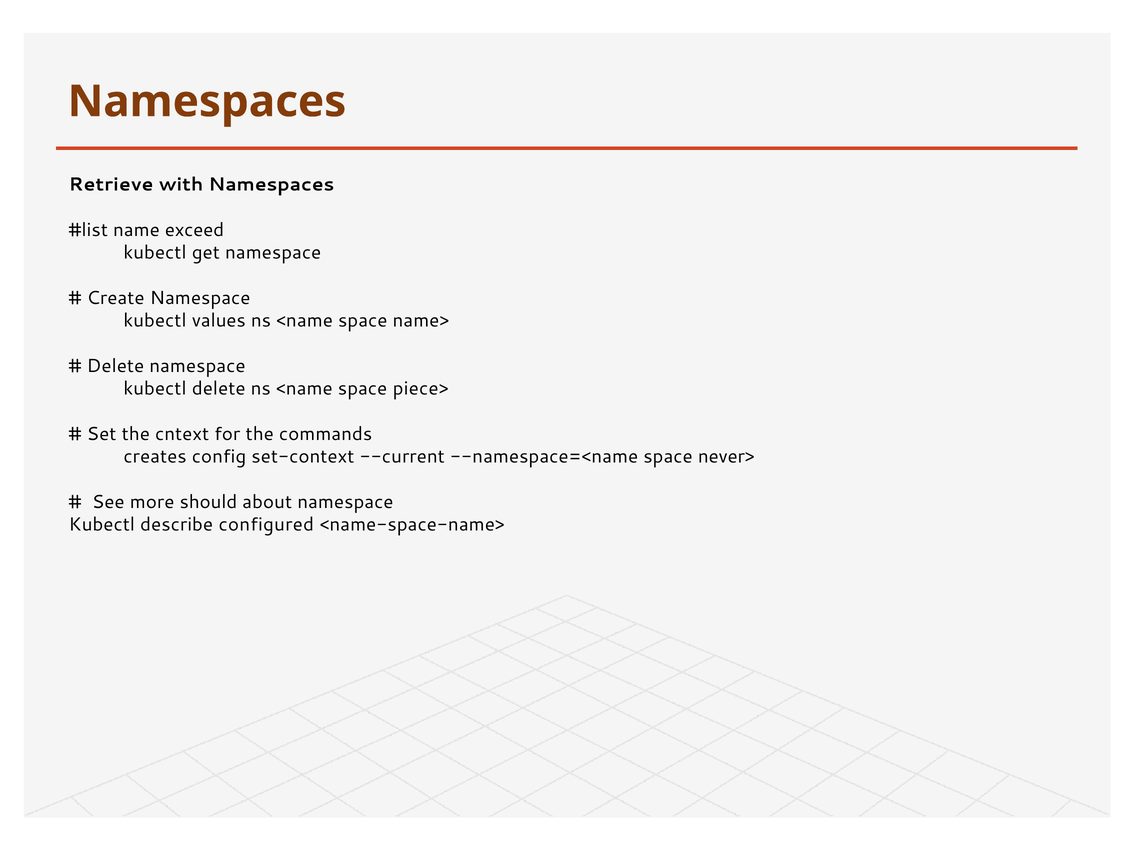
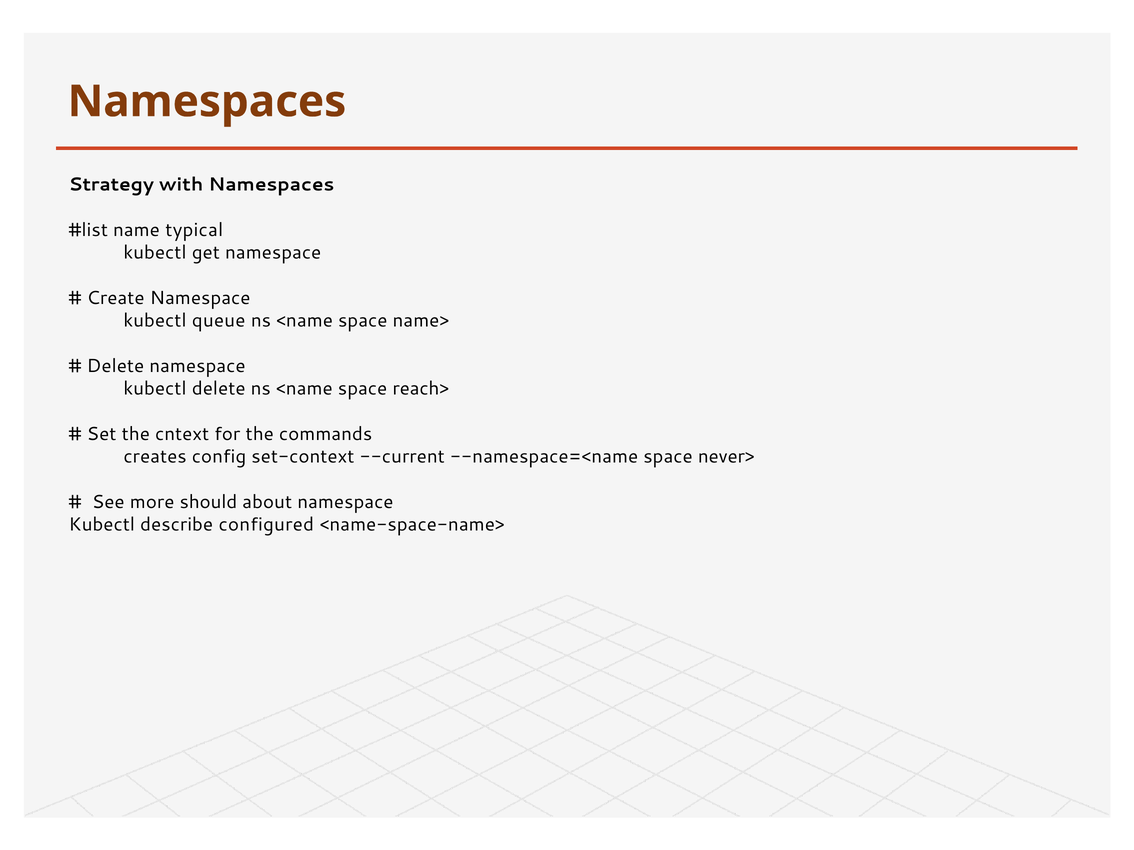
Retrieve: Retrieve -> Strategy
exceed: exceed -> typical
values: values -> queue
piece>: piece> -> reach>
